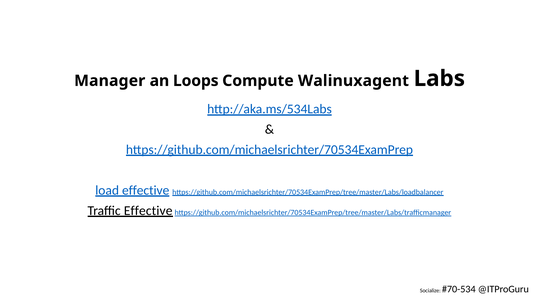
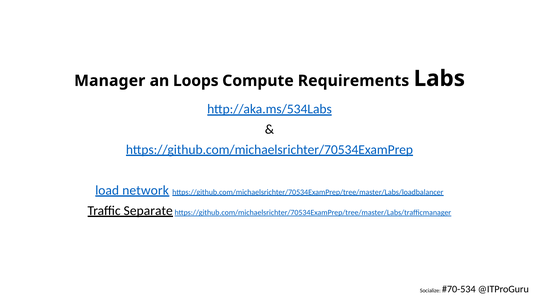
Walinuxagent: Walinuxagent -> Requirements
load effective: effective -> network
Traffic Effective: Effective -> Separate
